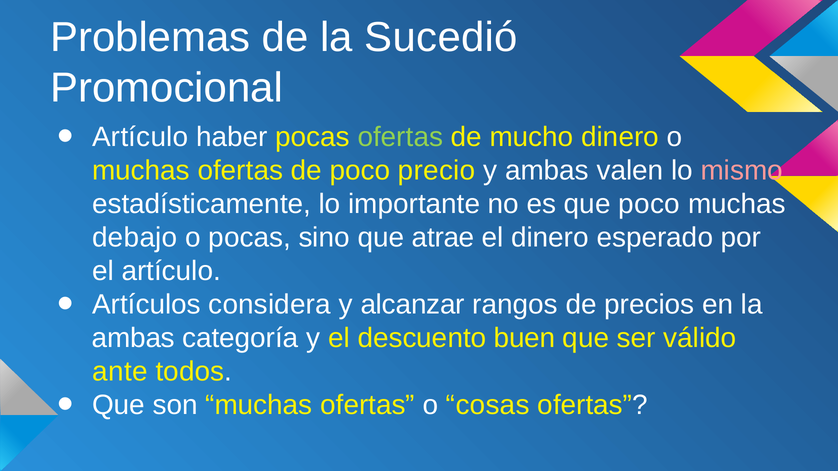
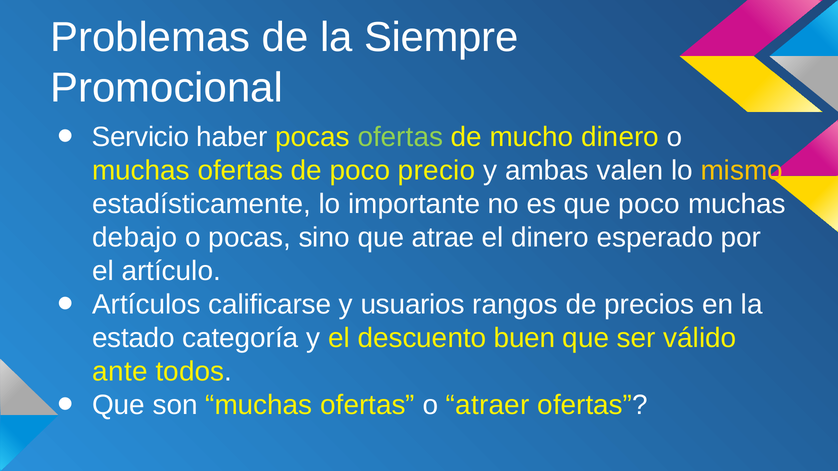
Sucedió: Sucedió -> Siempre
Artículo at (140, 137): Artículo -> Servicio
mismo colour: pink -> yellow
considera: considera -> calificarse
alcanzar: alcanzar -> usuarios
ambas at (133, 338): ambas -> estado
cosas: cosas -> atraer
